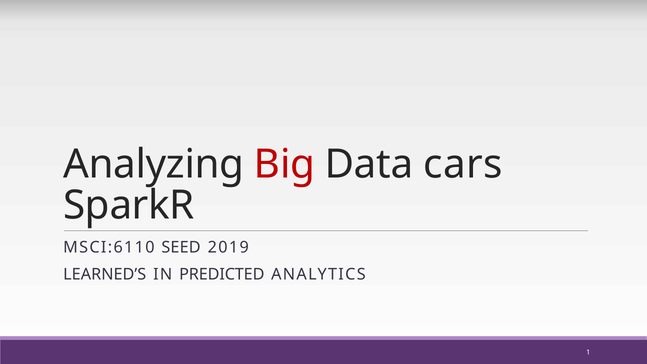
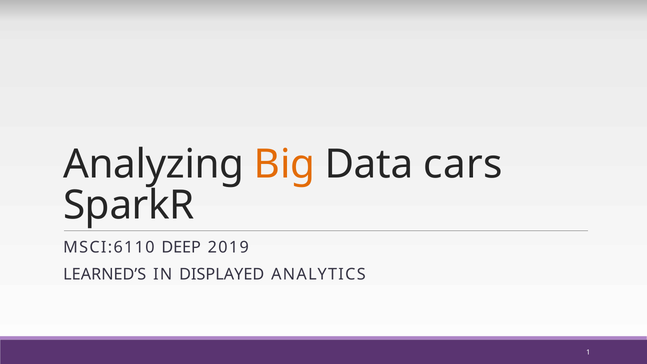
Big colour: red -> orange
SEED: SEED -> DEEP
PREDICTED: PREDICTED -> DISPLAYED
